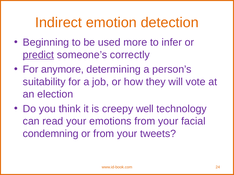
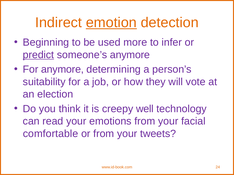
emotion underline: none -> present
someone’s correctly: correctly -> anymore
condemning: condemning -> comfortable
